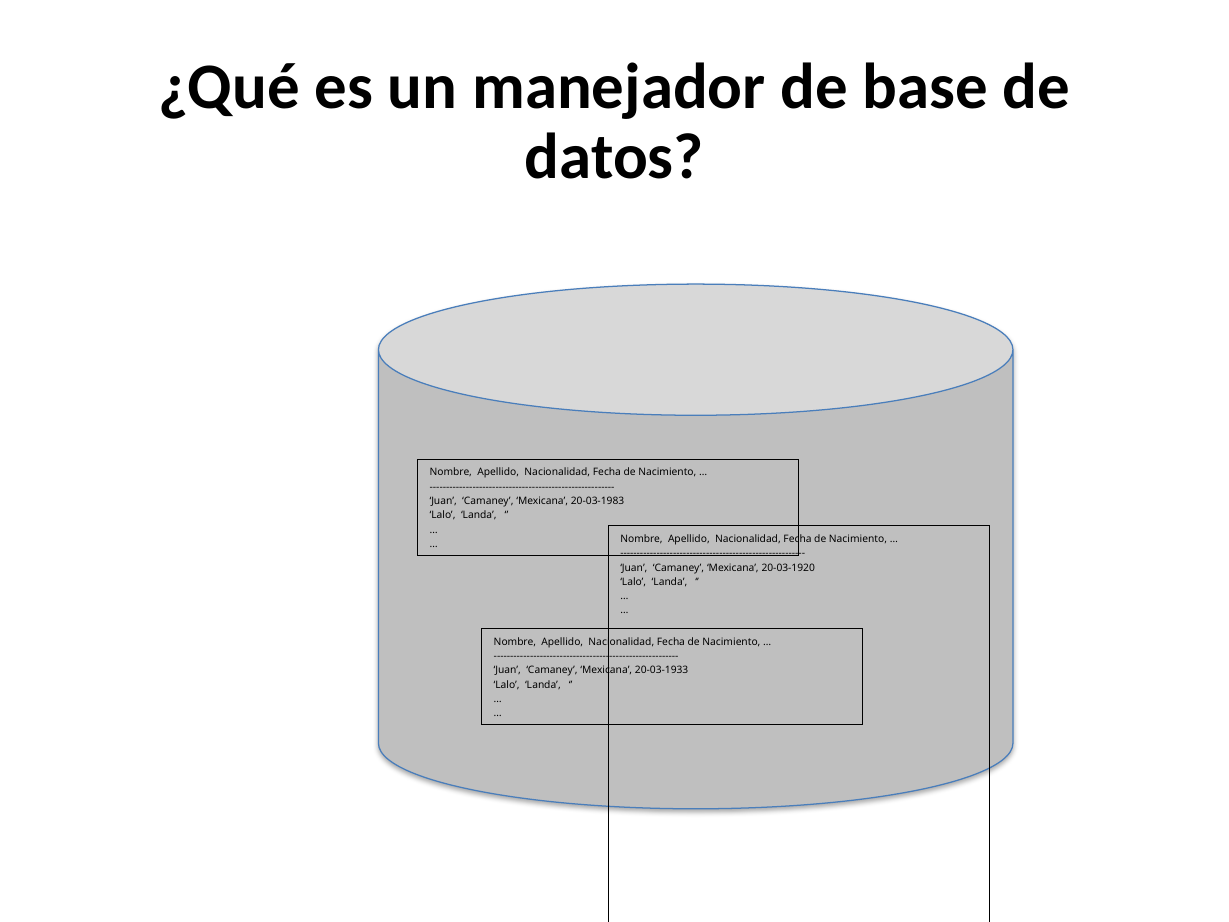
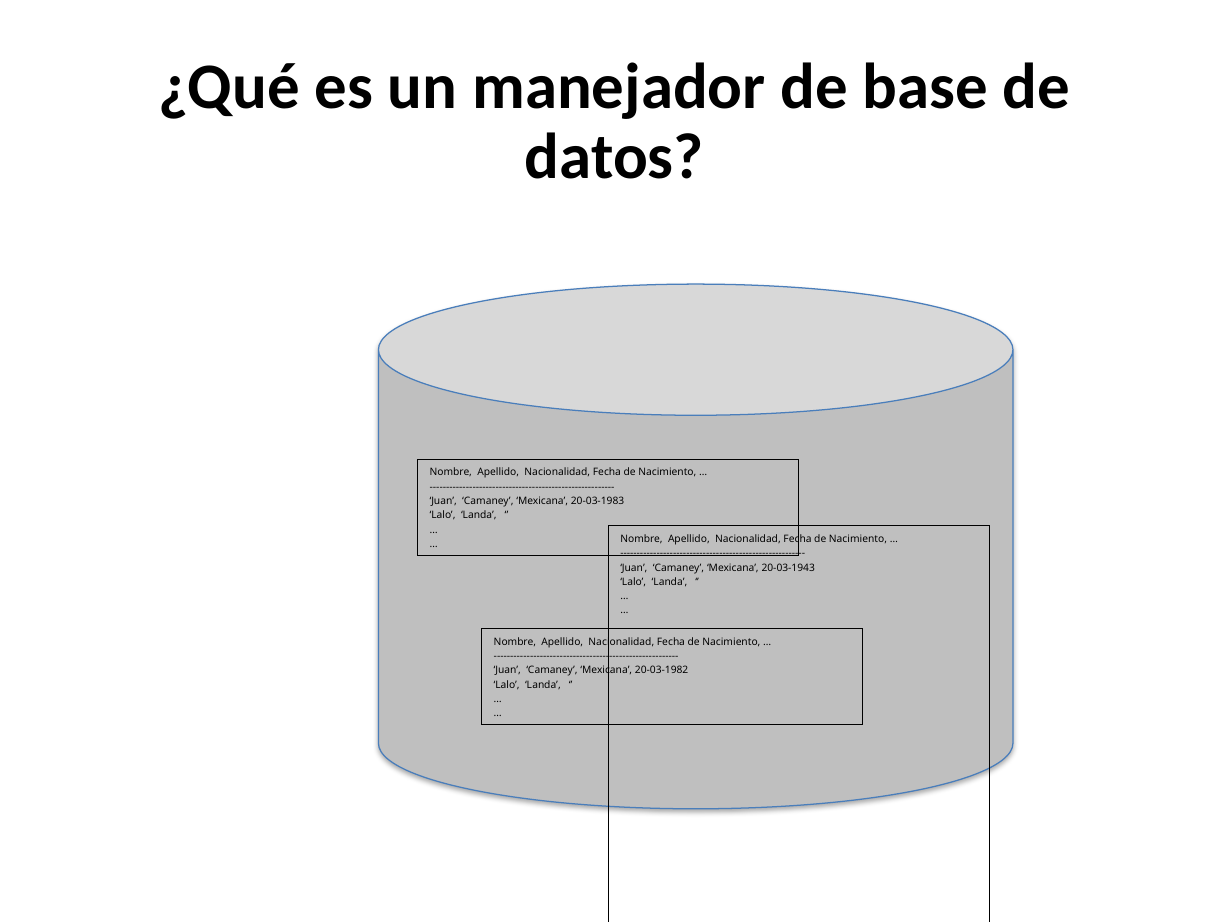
20-03-1920: 20-03-1920 -> 20-03-1943
20-03-1933: 20-03-1933 -> 20-03-1982
